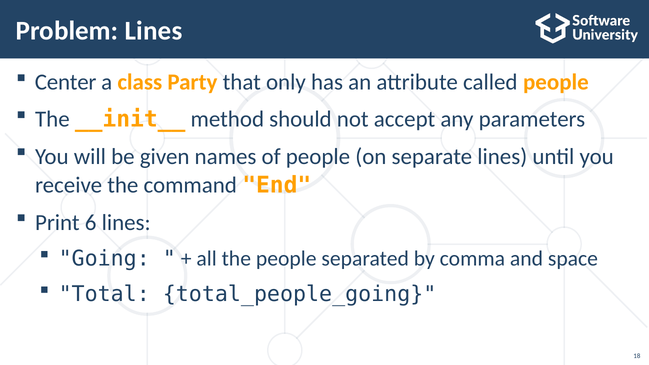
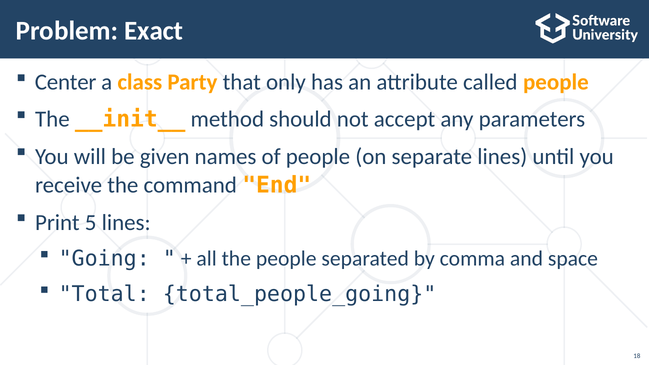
Problem Lines: Lines -> Exact
6: 6 -> 5
